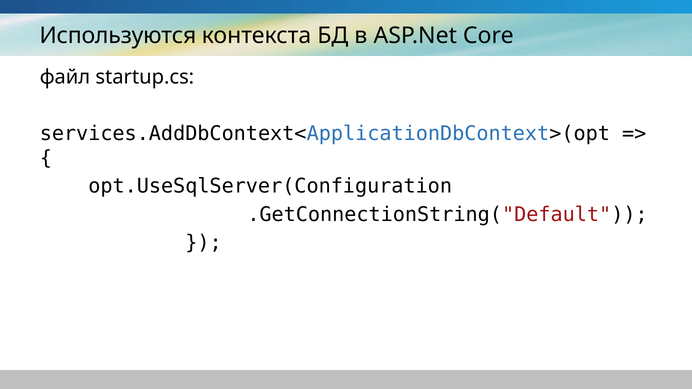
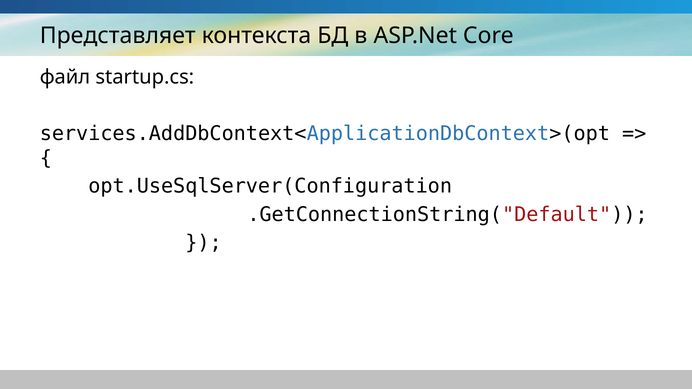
Используются: Используются -> Представляет
